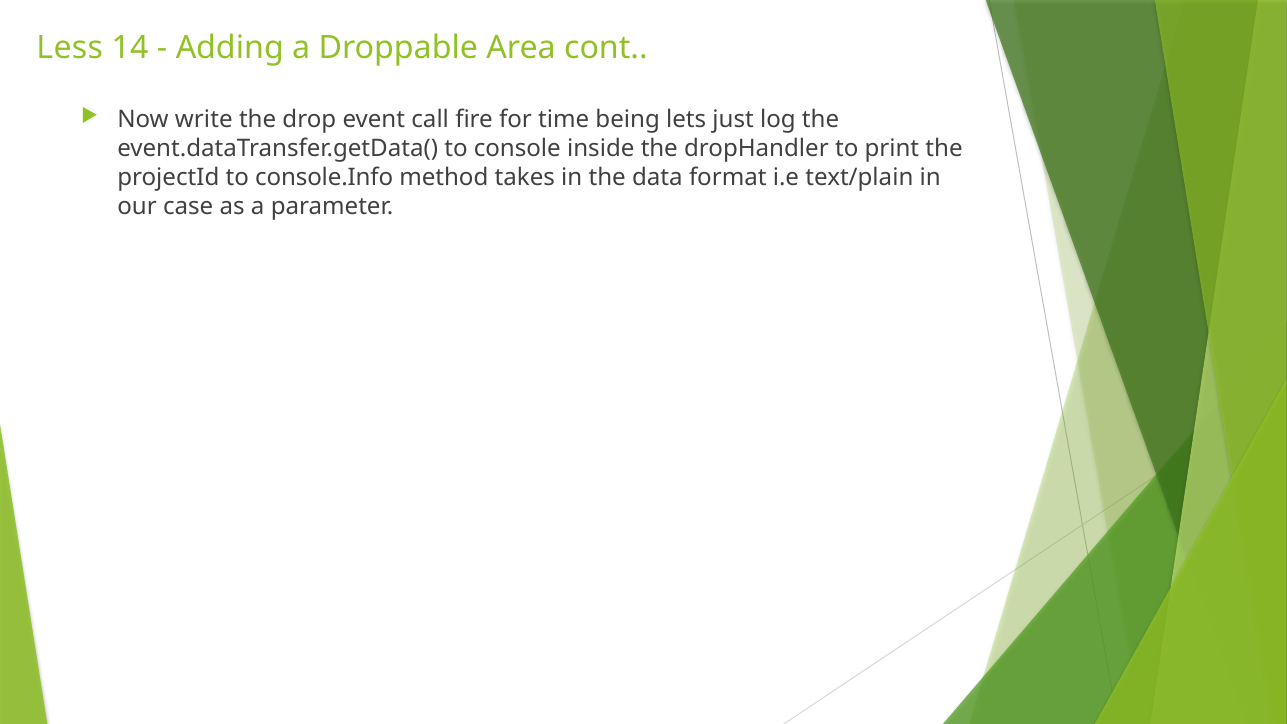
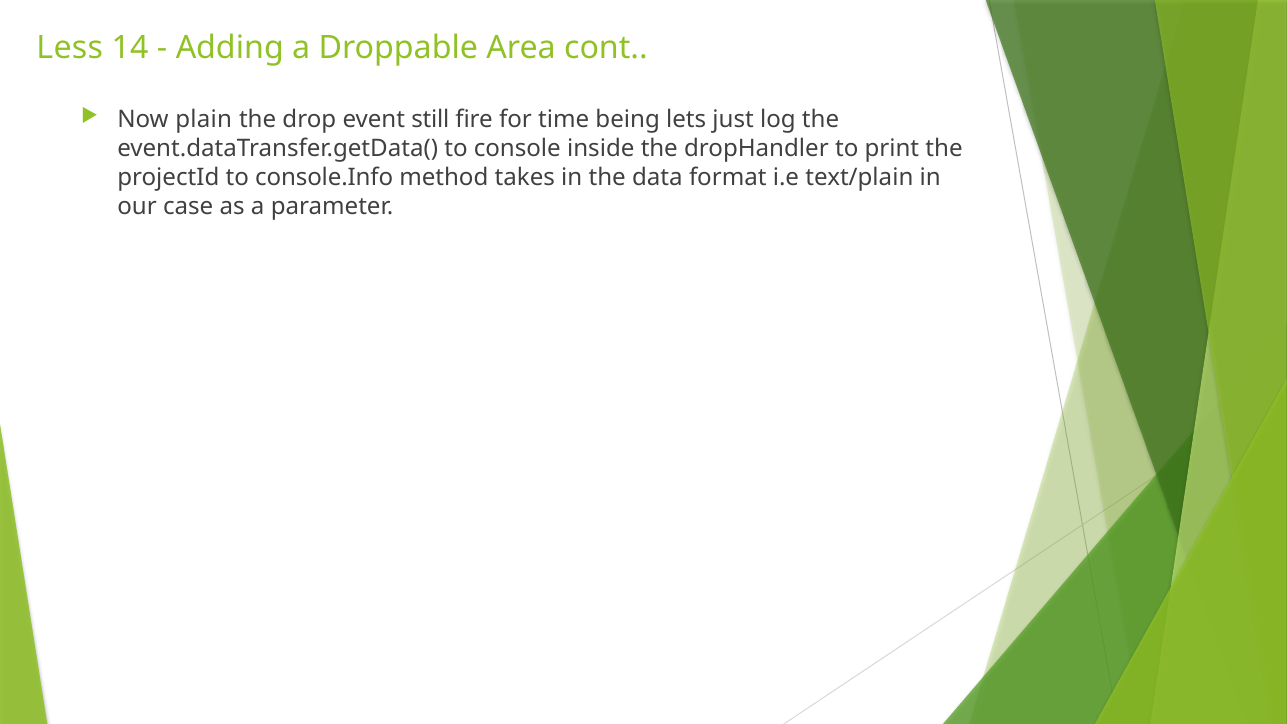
write: write -> plain
call: call -> still
